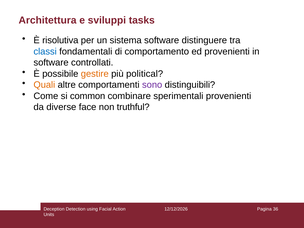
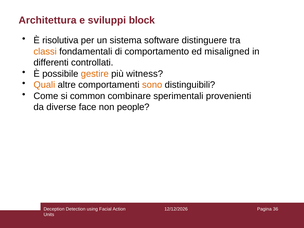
tasks: tasks -> block
classi colour: blue -> orange
ed provenienti: provenienti -> misaligned
software at (51, 63): software -> differenti
political: political -> witness
sono colour: purple -> orange
truthful: truthful -> people
